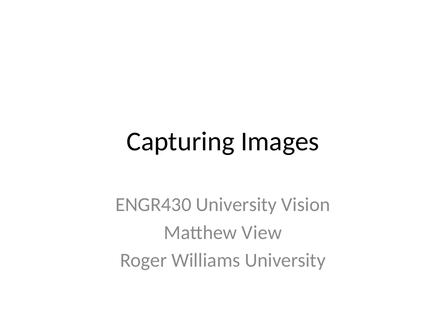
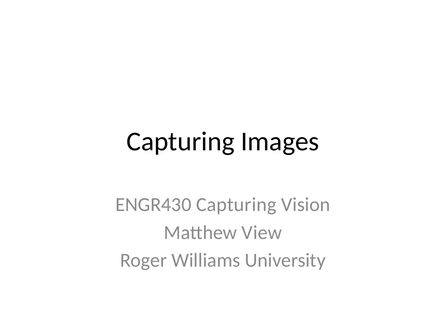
ENGR430 University: University -> Capturing
